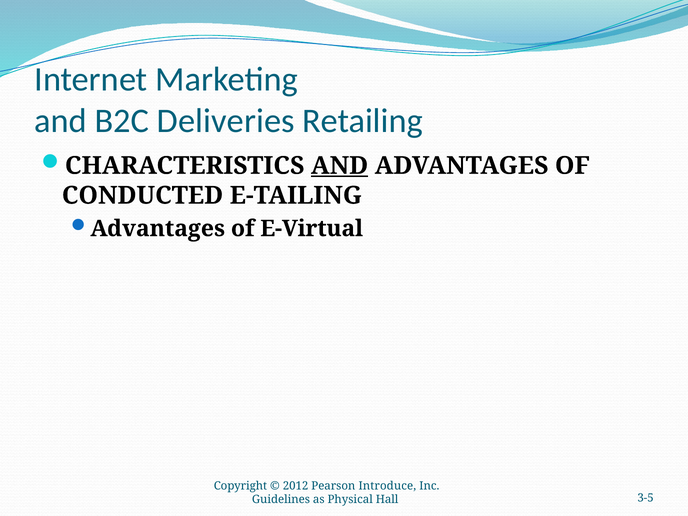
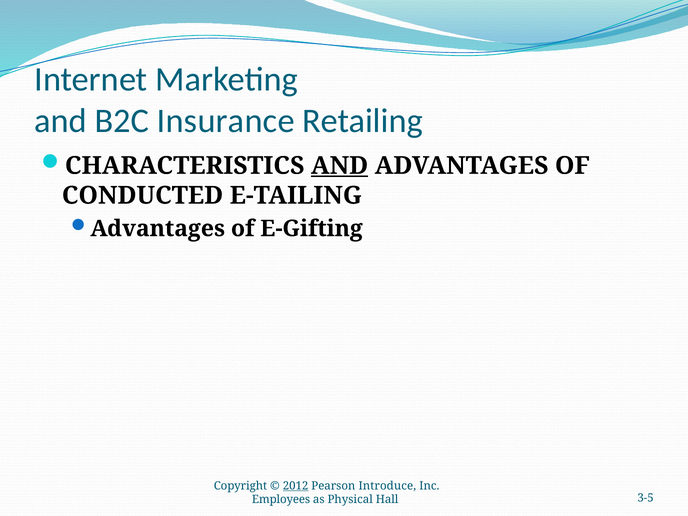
Deliveries: Deliveries -> Insurance
E-Virtual: E-Virtual -> E-Gifting
2012 underline: none -> present
Guidelines: Guidelines -> Employees
